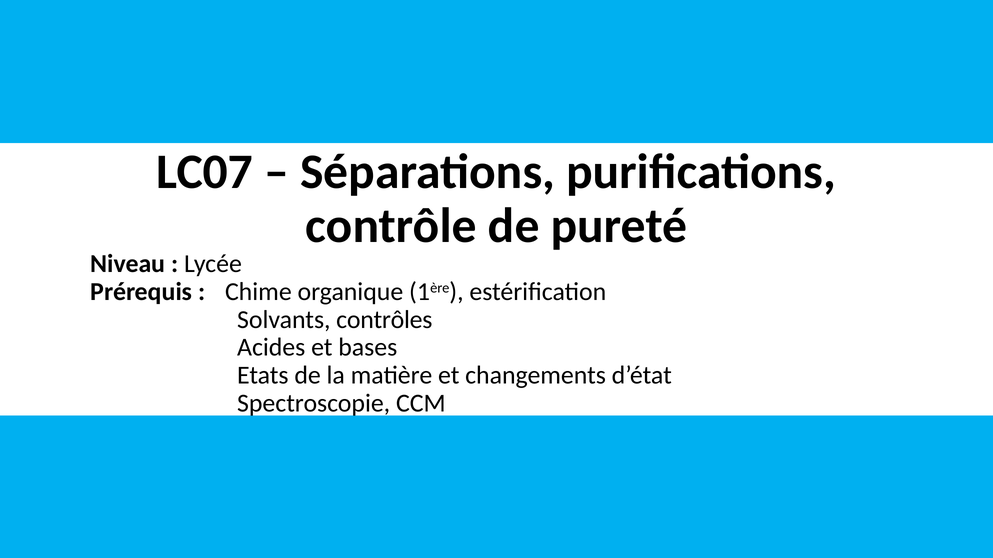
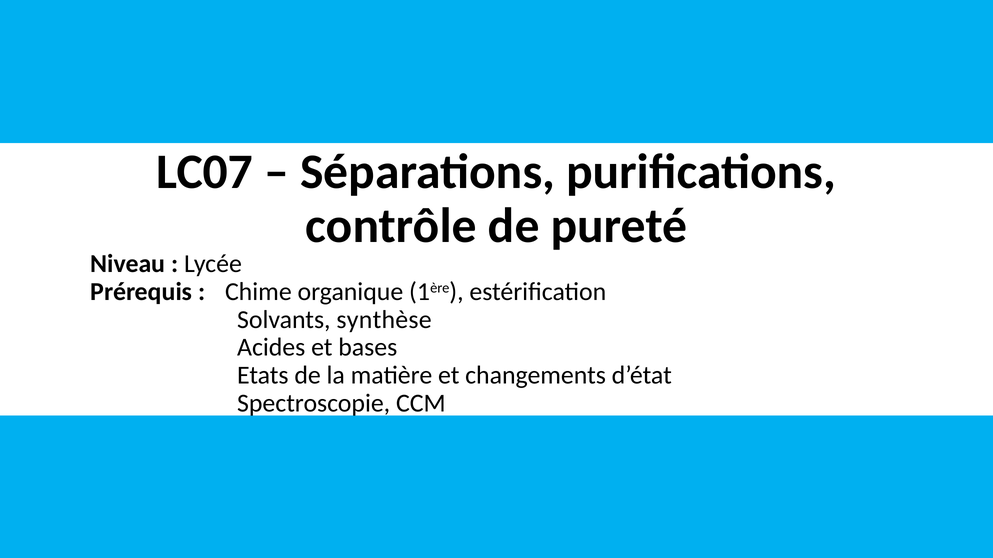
contrôles: contrôles -> synthèse
